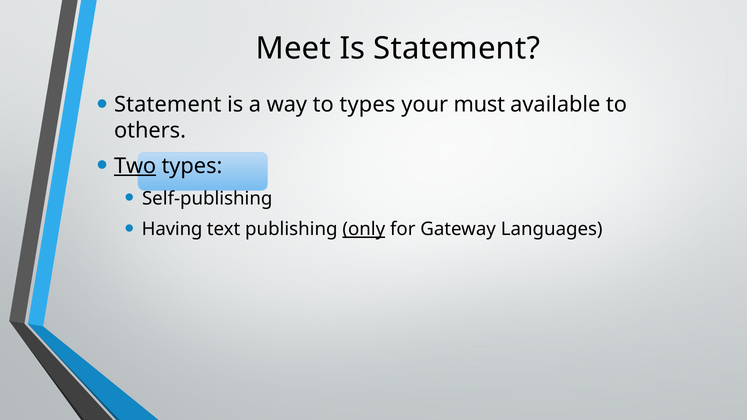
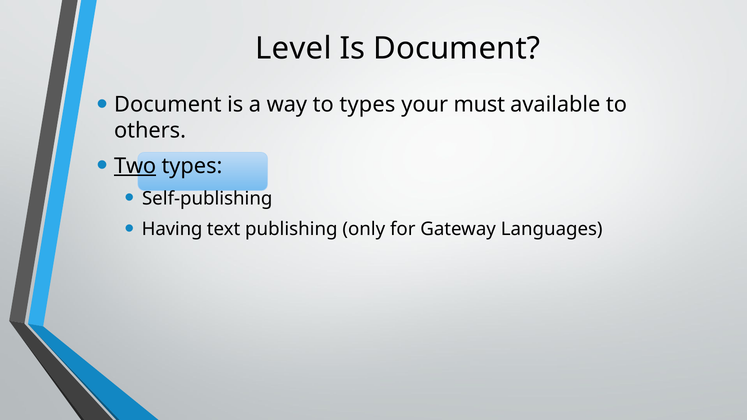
Meet: Meet -> Level
Is Statement: Statement -> Document
Statement at (168, 105): Statement -> Document
only underline: present -> none
